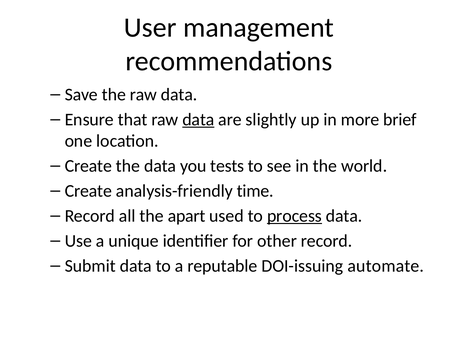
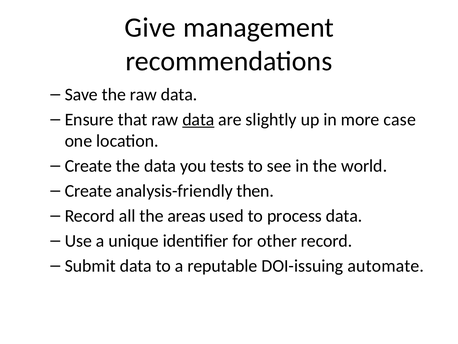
User: User -> Give
brief: brief -> case
time: time -> then
apart: apart -> areas
process underline: present -> none
